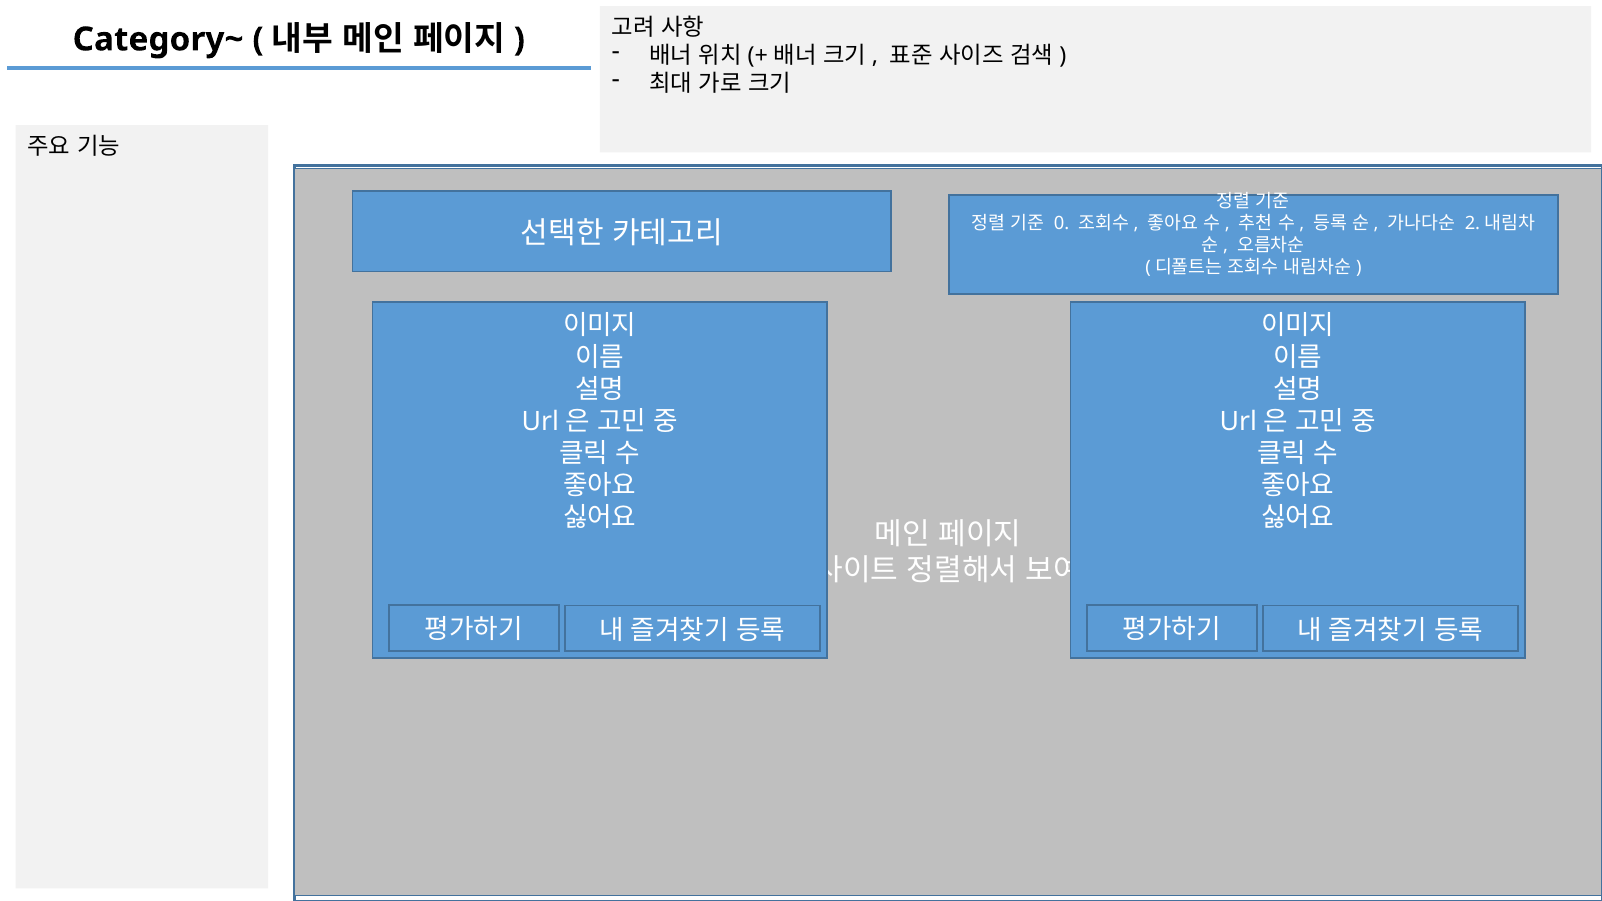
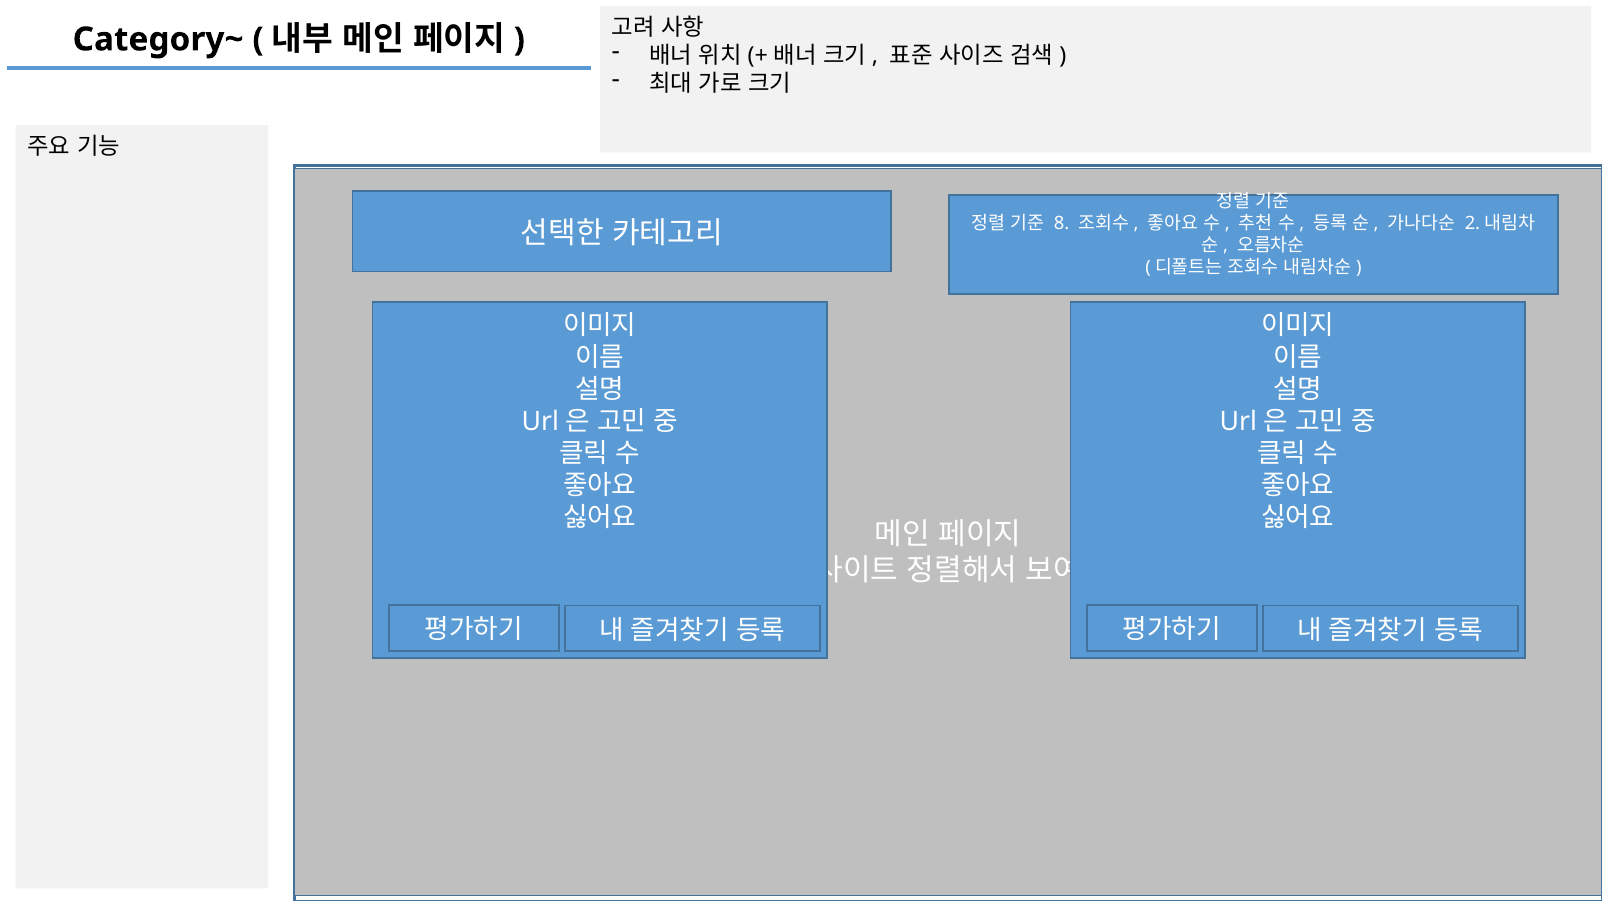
0: 0 -> 8
